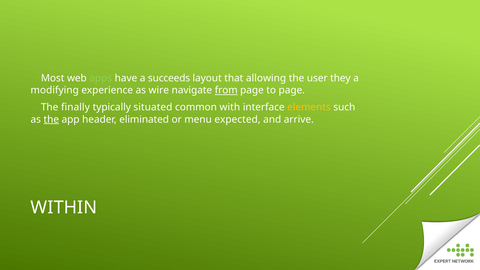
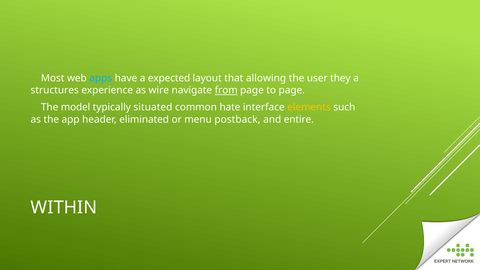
apps colour: light green -> light blue
succeeds: succeeds -> expected
modifying: modifying -> structures
finally: finally -> model
with: with -> hate
the at (51, 119) underline: present -> none
expected: expected -> postback
arrive: arrive -> entire
